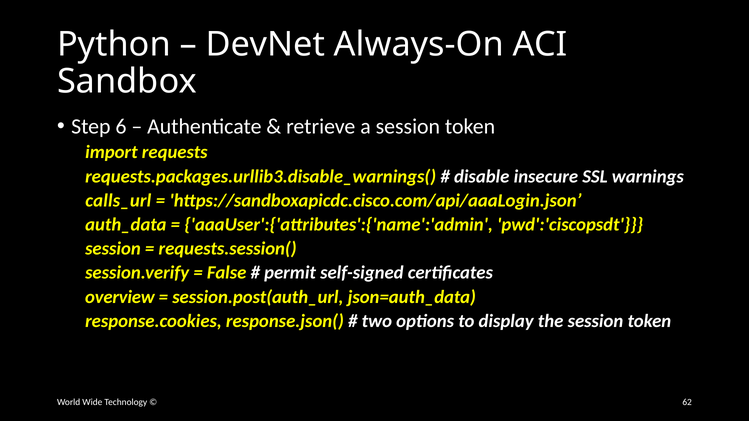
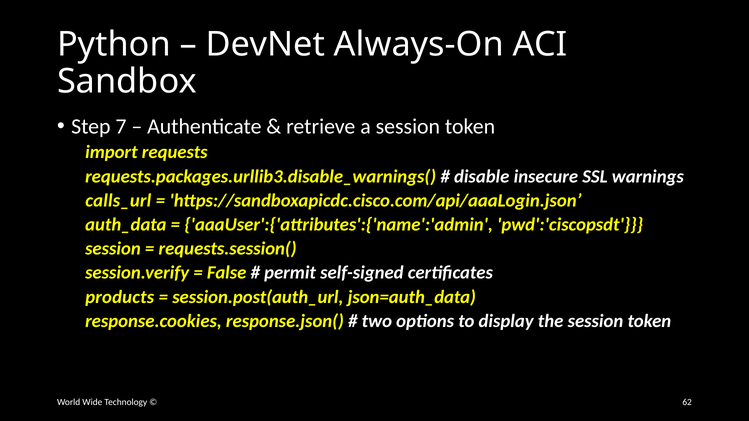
6: 6 -> 7
overview: overview -> products
